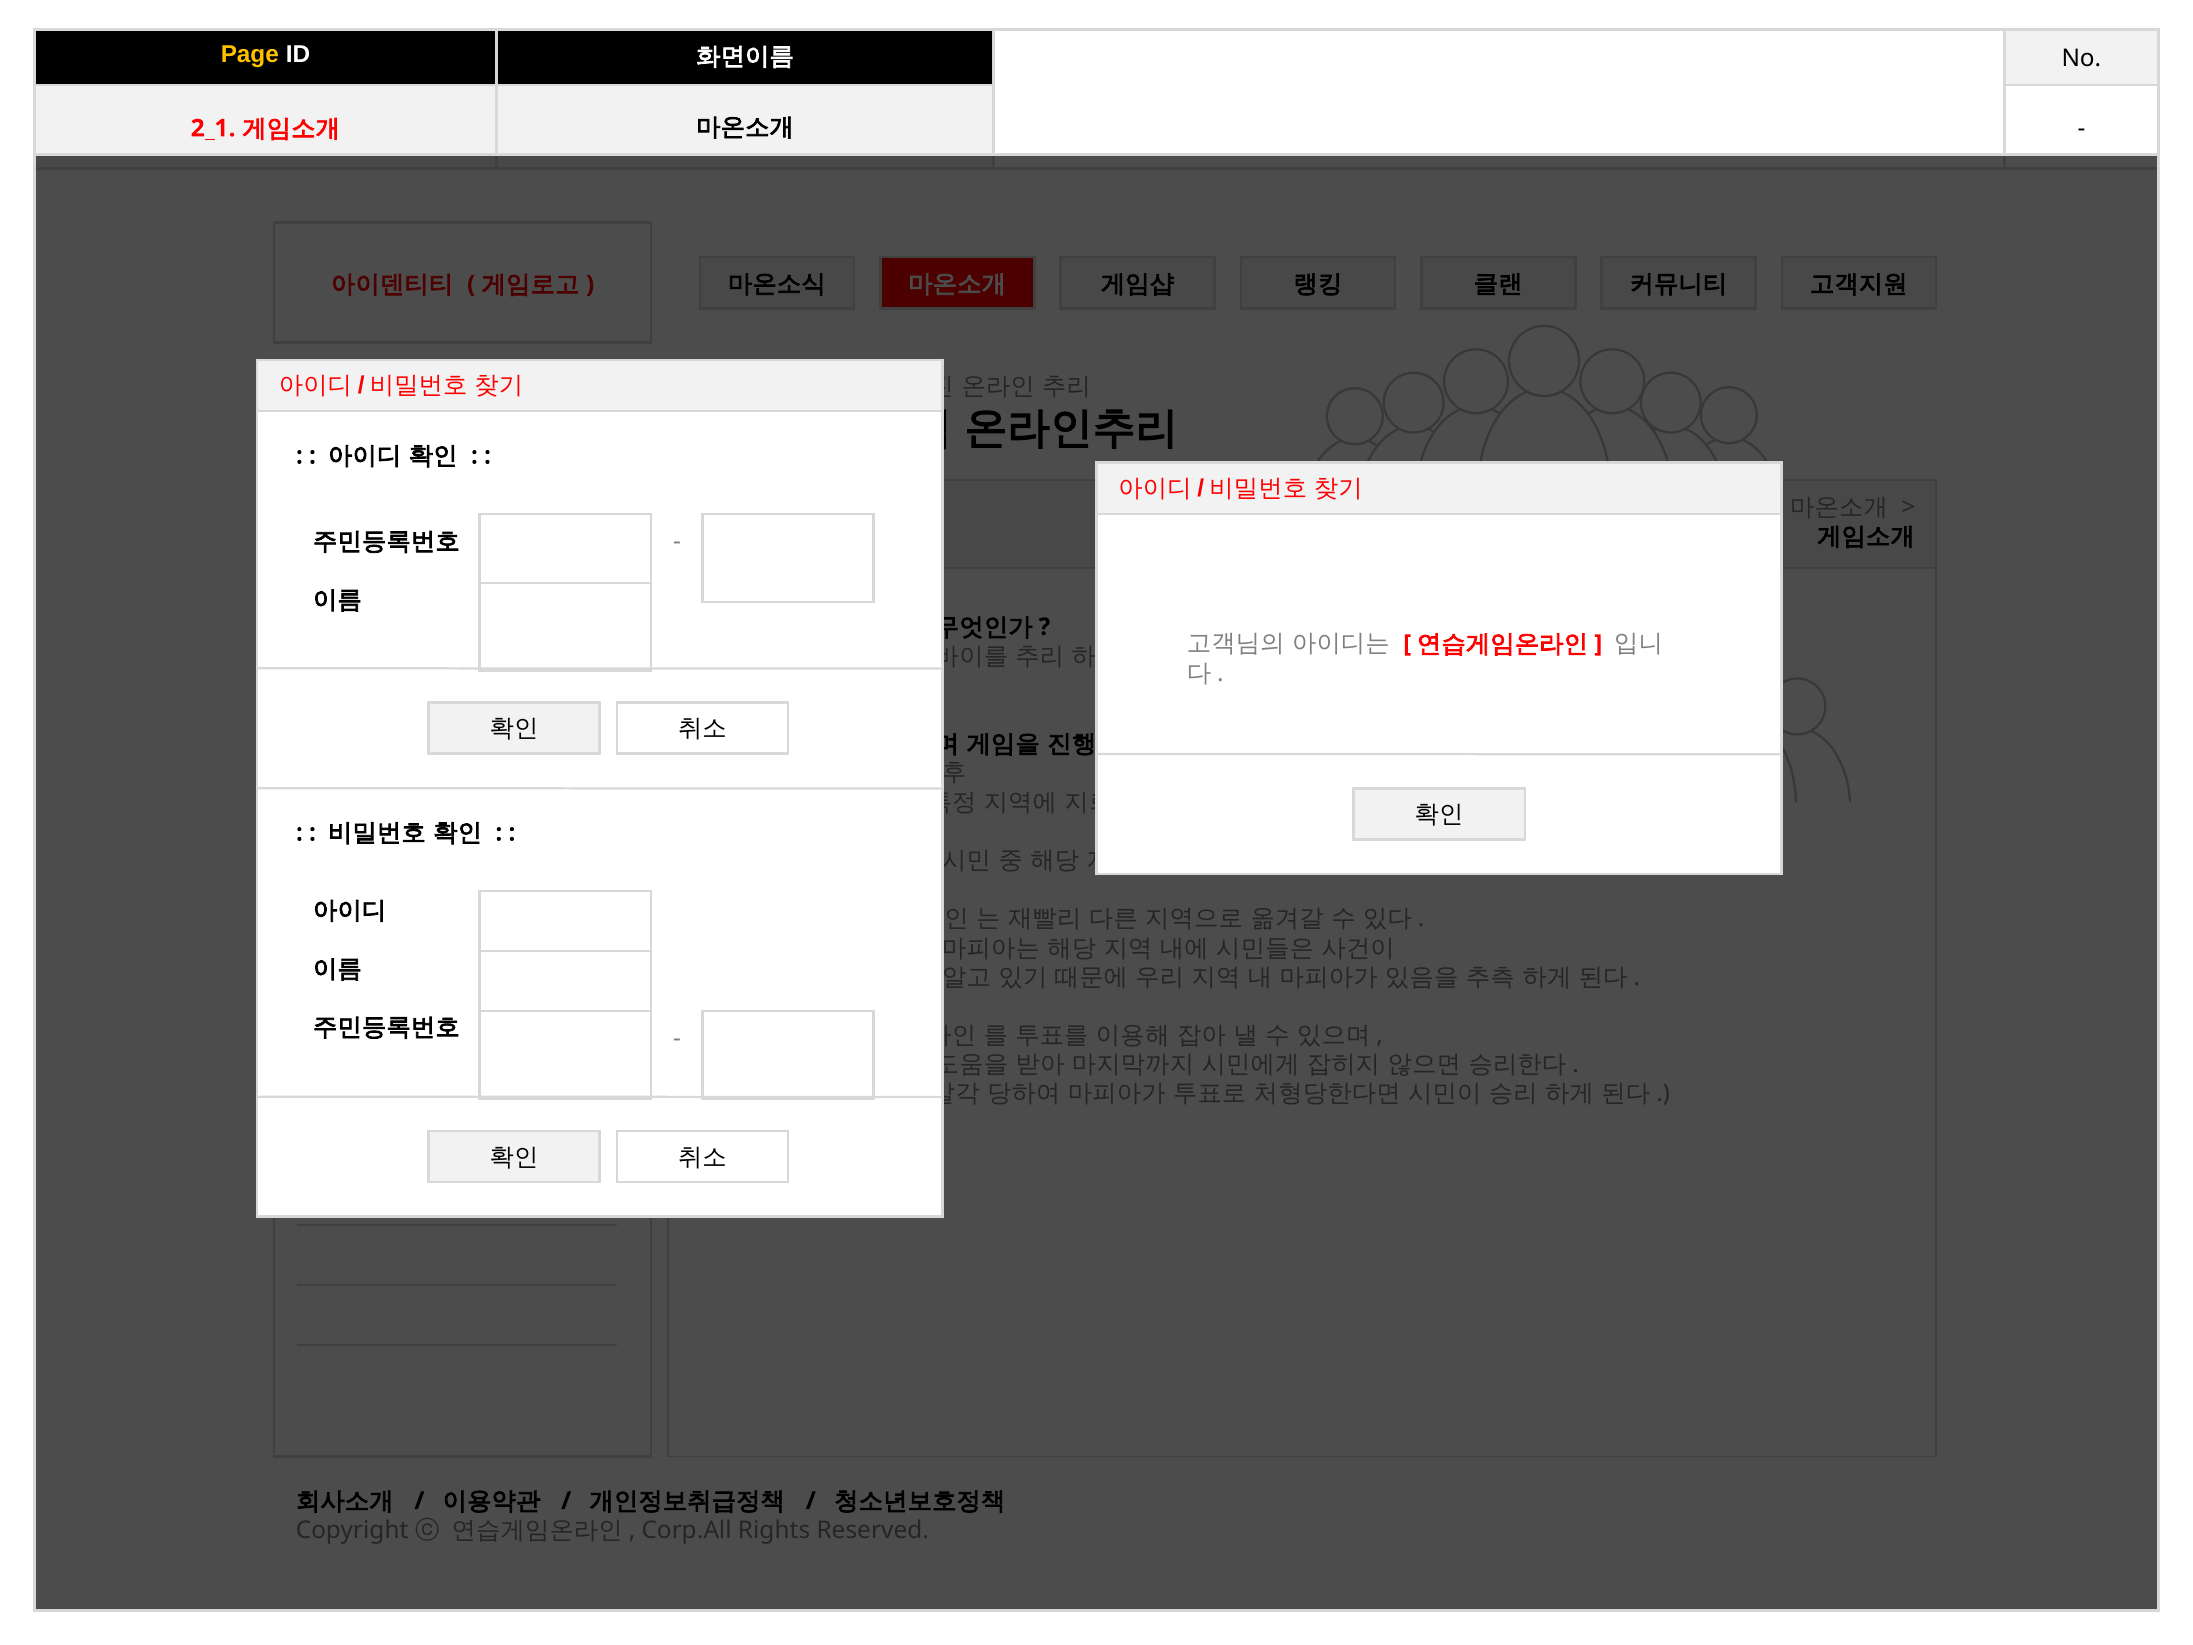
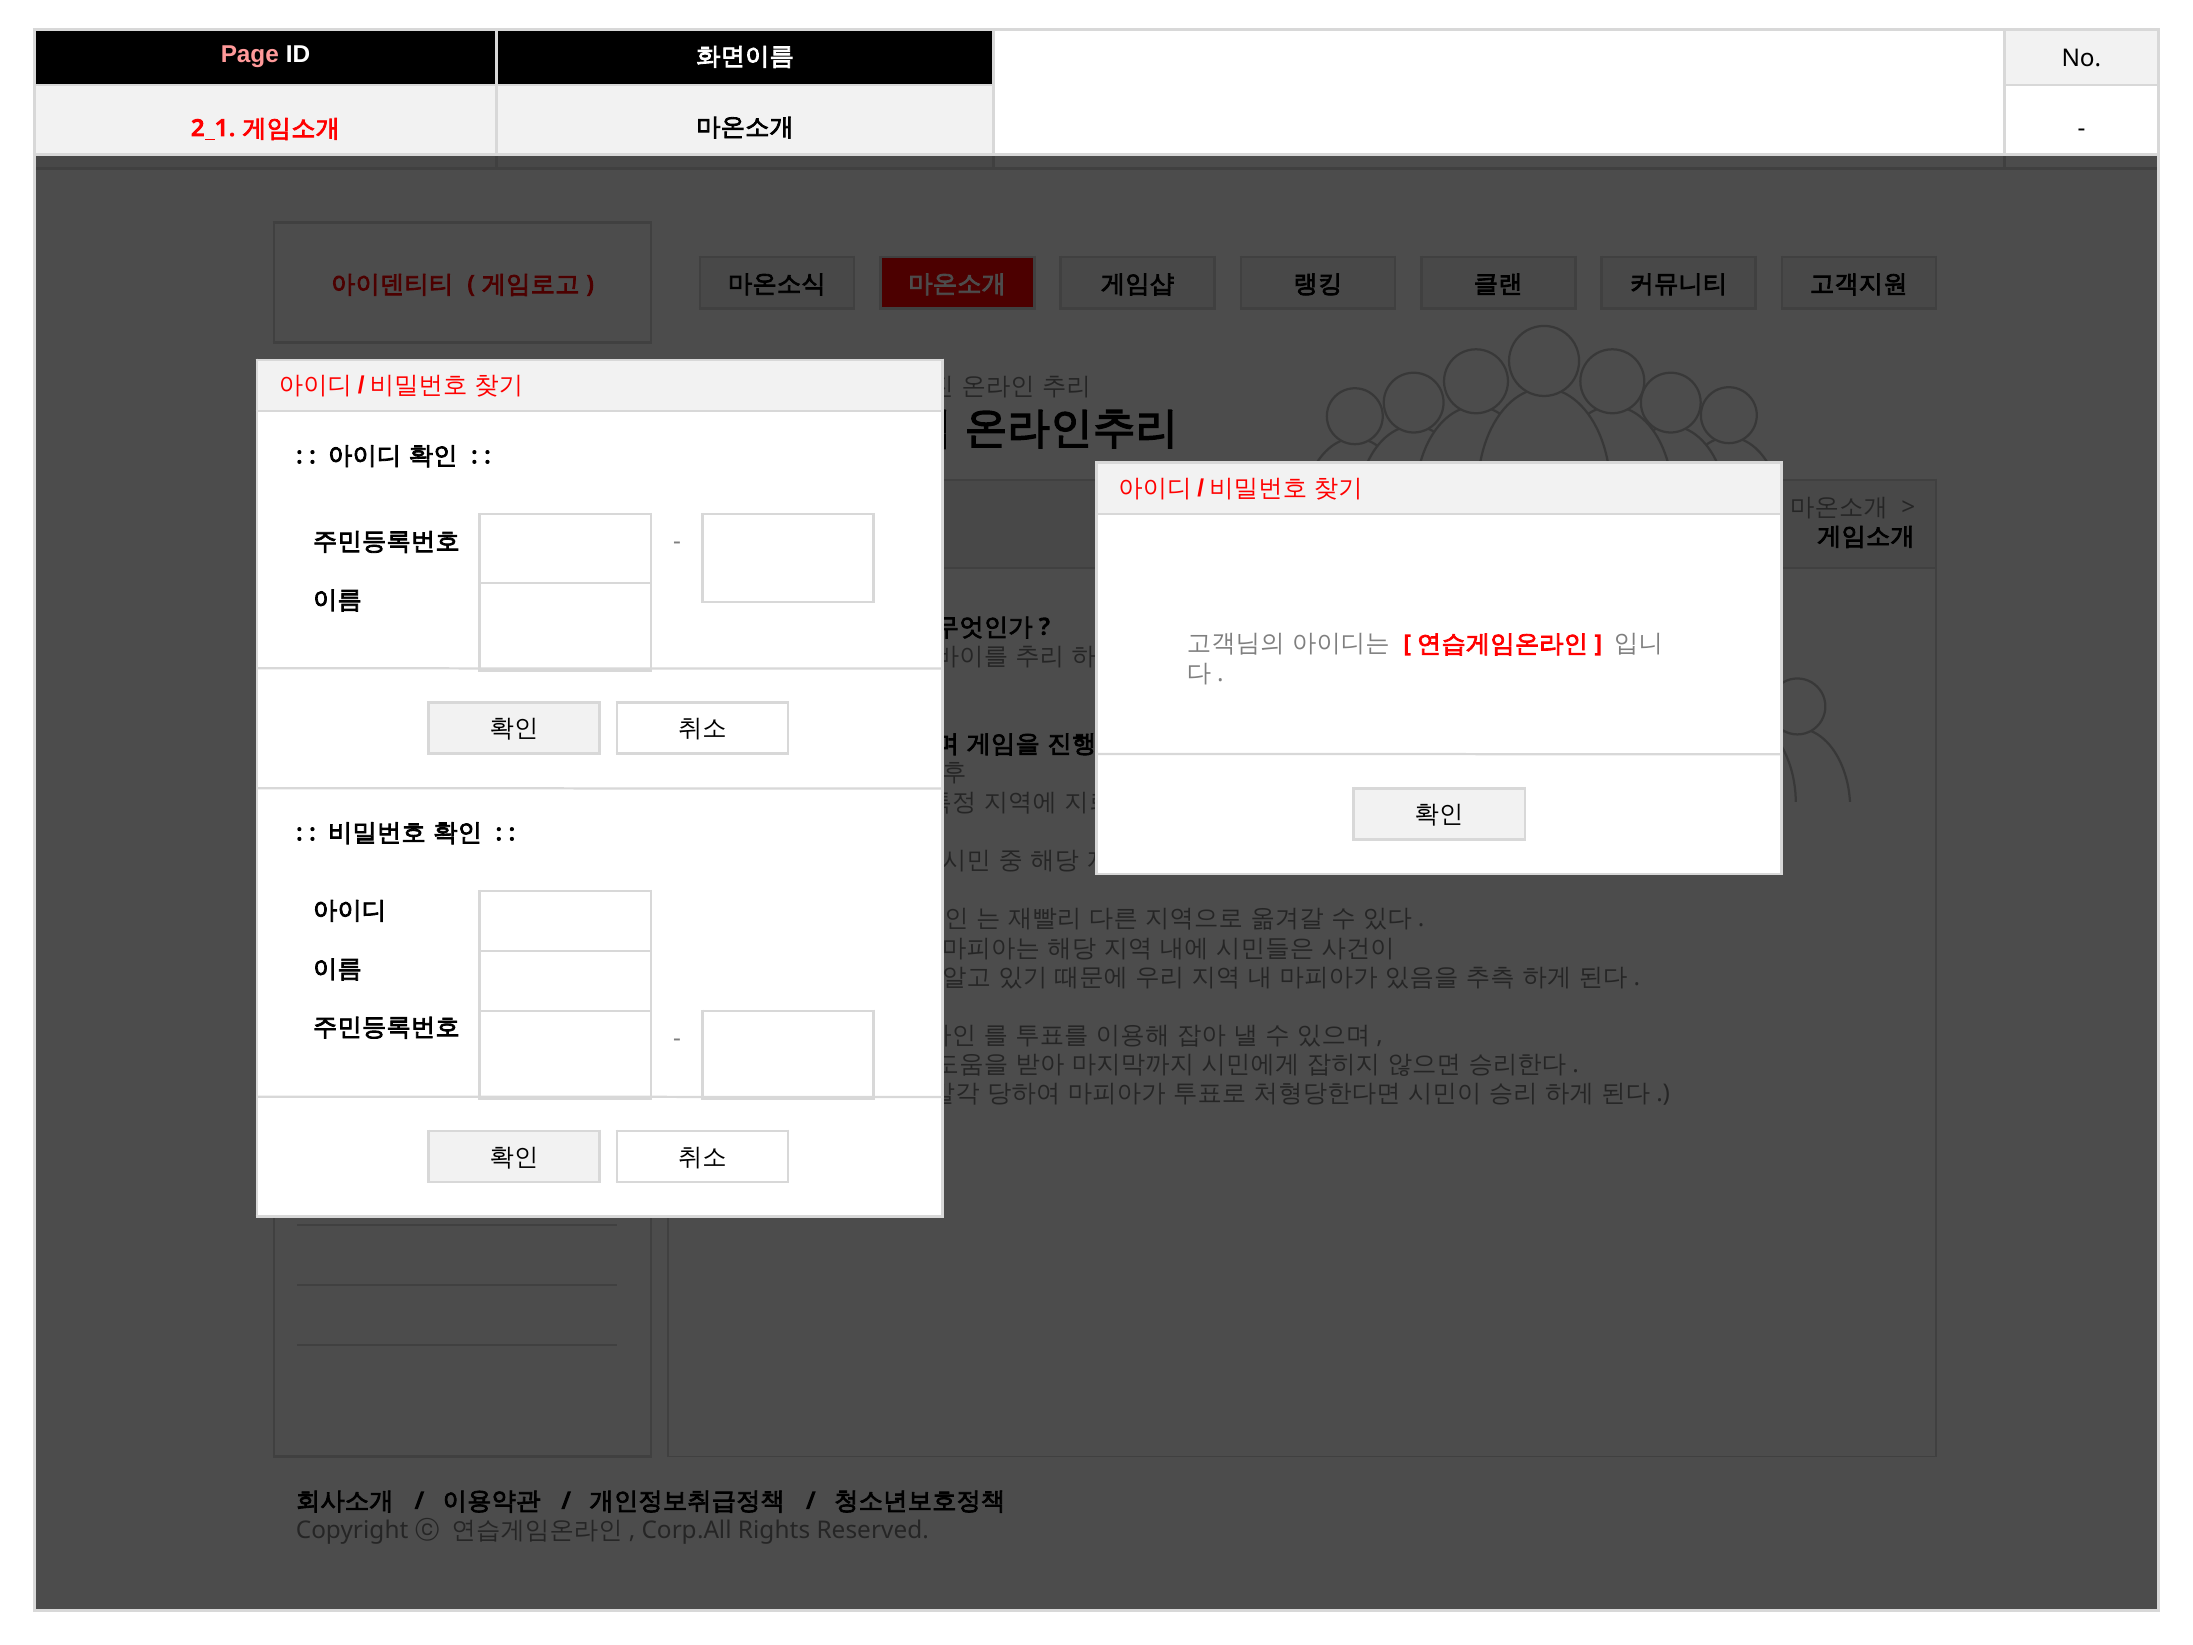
Page colour: yellow -> pink
